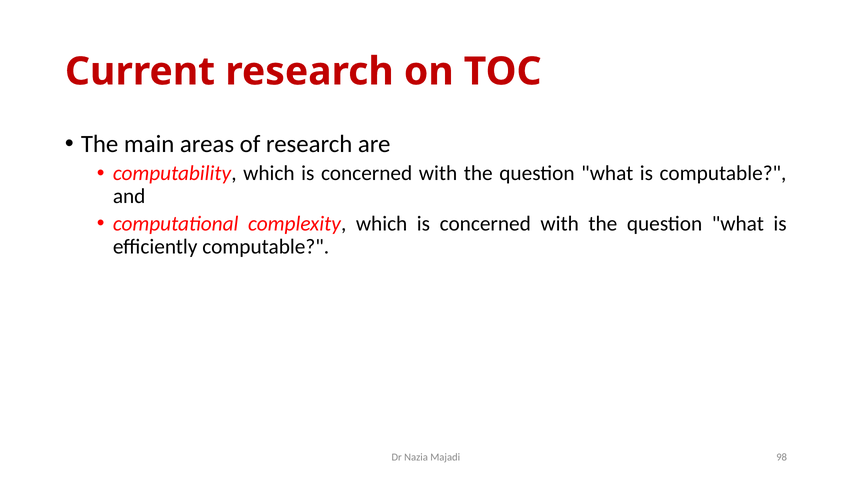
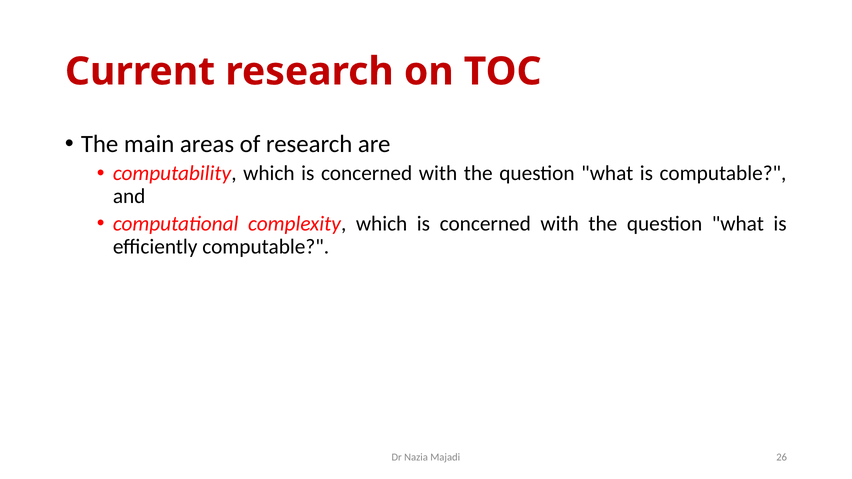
98: 98 -> 26
